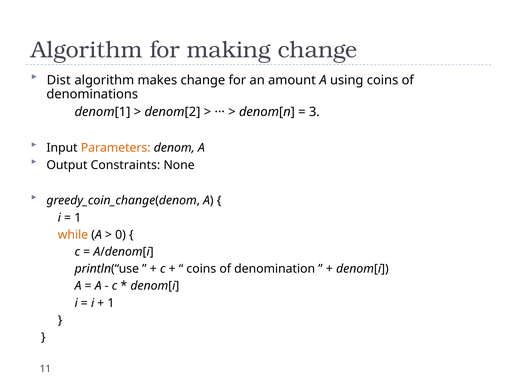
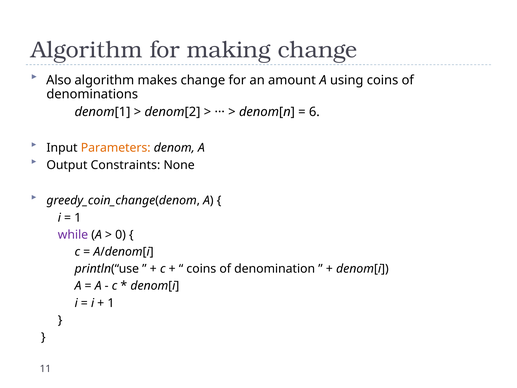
Dist: Dist -> Also
3: 3 -> 6
while colour: orange -> purple
